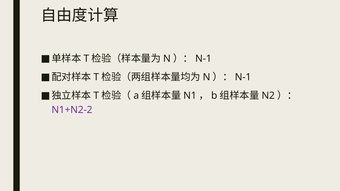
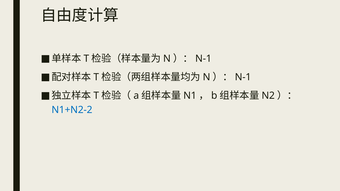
N1+N2-2 colour: purple -> blue
